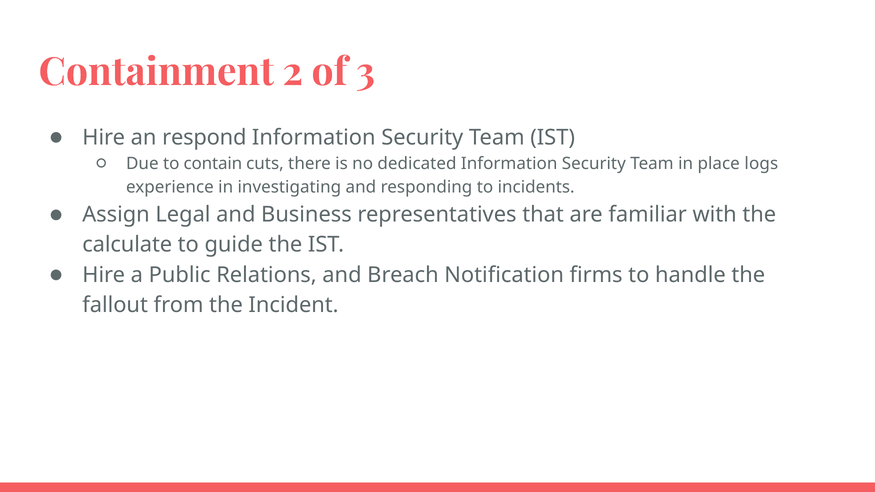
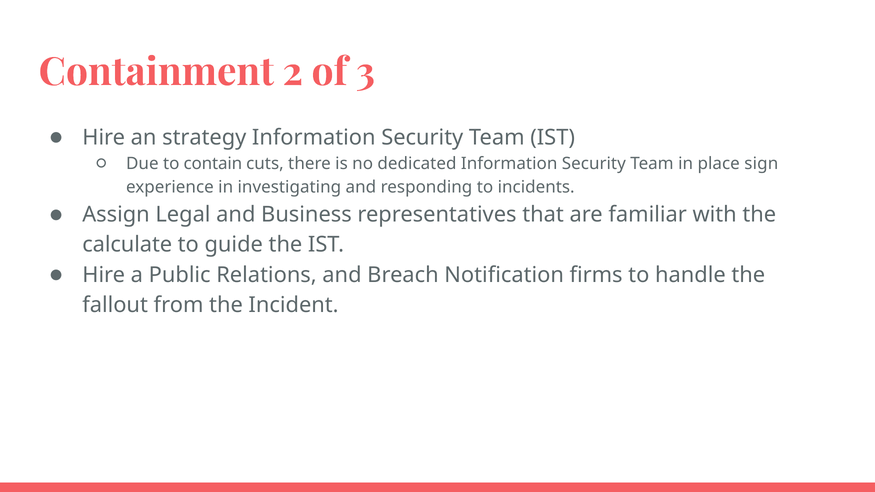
respond: respond -> strategy
logs: logs -> sign
